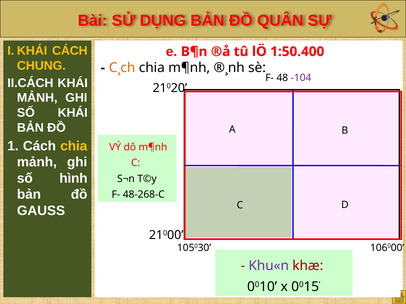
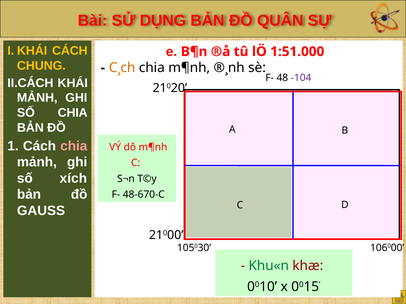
1:50.400: 1:50.400 -> 1:51.000
SỐ KHÁI: KHÁI -> CHIA
chia at (74, 146) colour: yellow -> pink
hình: hình -> xích
48-268-C: 48-268-C -> 48-670-C
Khu«n colour: purple -> green
